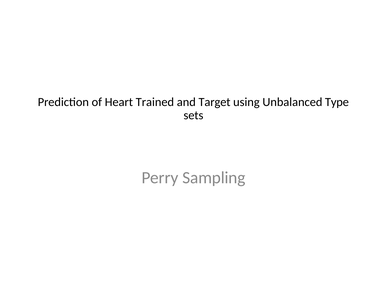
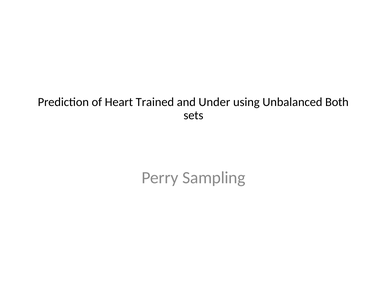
Target: Target -> Under
Type: Type -> Both
